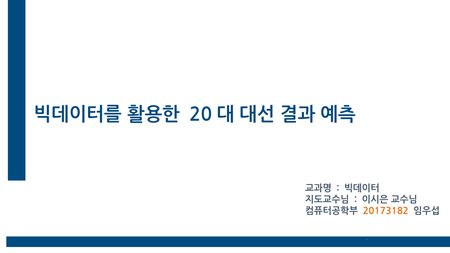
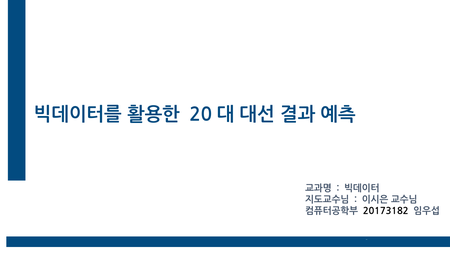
20173182 colour: orange -> black
